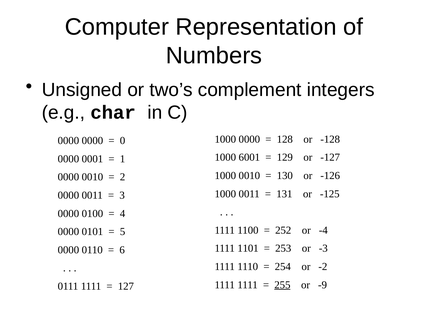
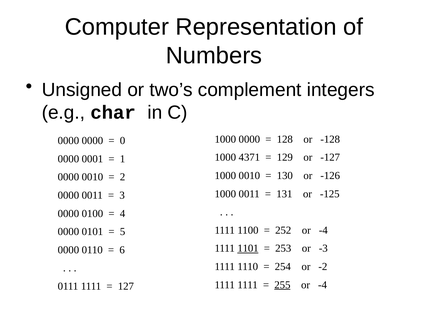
6001: 6001 -> 4371
1101 underline: none -> present
-9 at (323, 285): -9 -> -4
